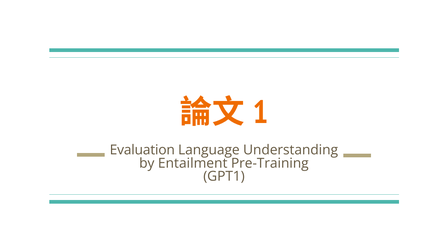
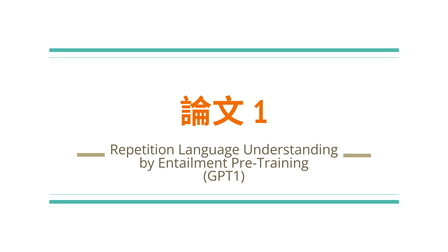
Evaluation: Evaluation -> Repetition
